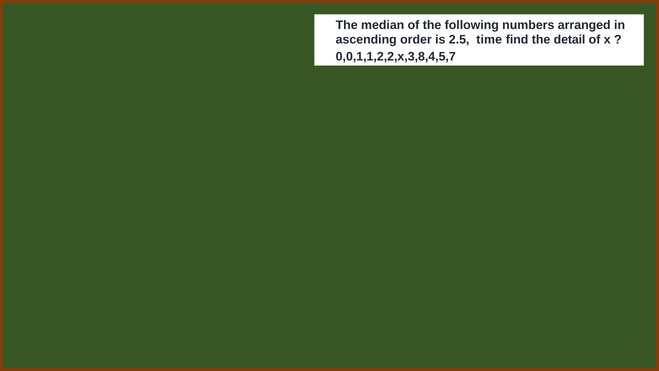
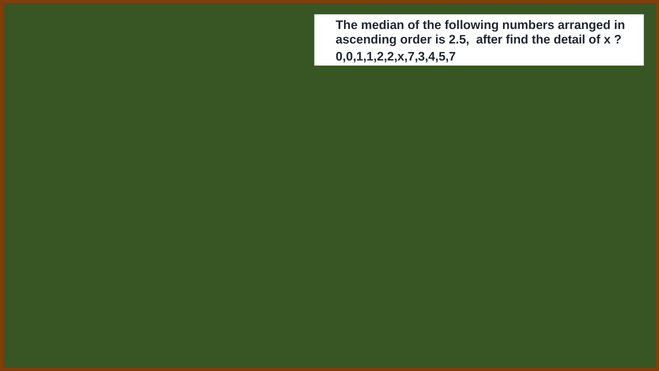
time: time -> after
0,0,1,1,2,2,x,3,8,4,5,7: 0,0,1,1,2,2,x,3,8,4,5,7 -> 0,0,1,1,2,2,x,7,3,4,5,7
